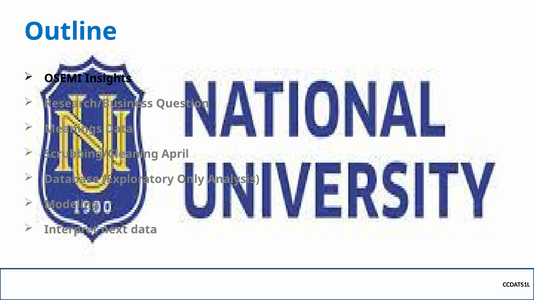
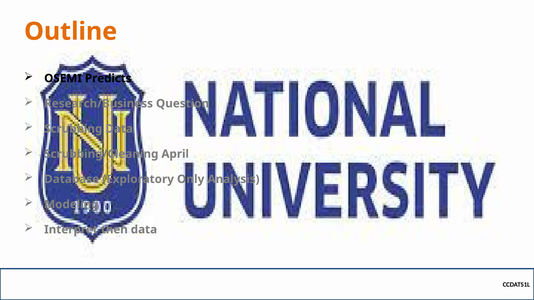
Outline colour: blue -> orange
Insights: Insights -> Predicts
Meanings: Meanings -> Scrubbing
next: next -> then
